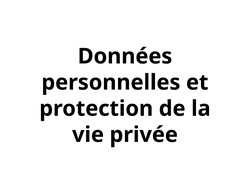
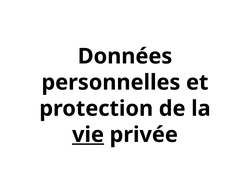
vie underline: none -> present
